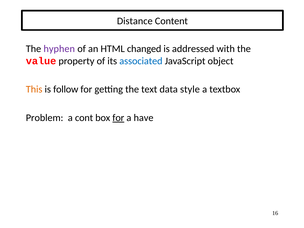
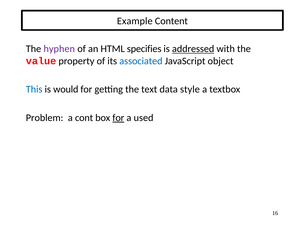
Distance: Distance -> Example
changed: changed -> specifies
addressed underline: none -> present
This colour: orange -> blue
follow: follow -> would
have: have -> used
